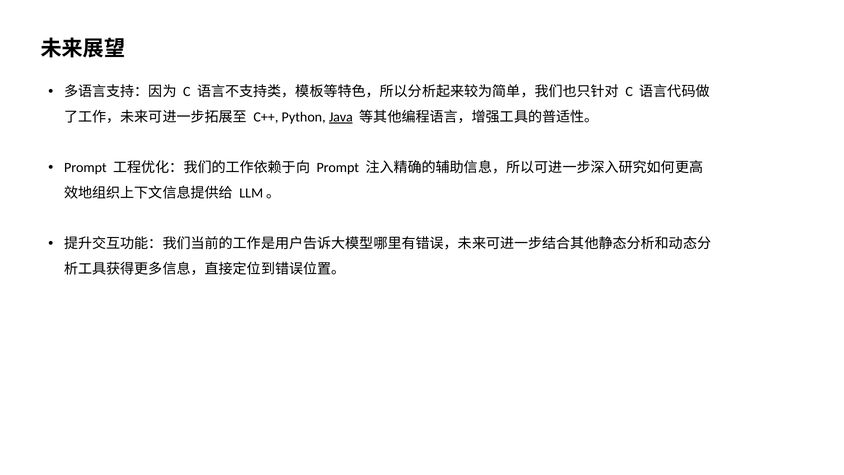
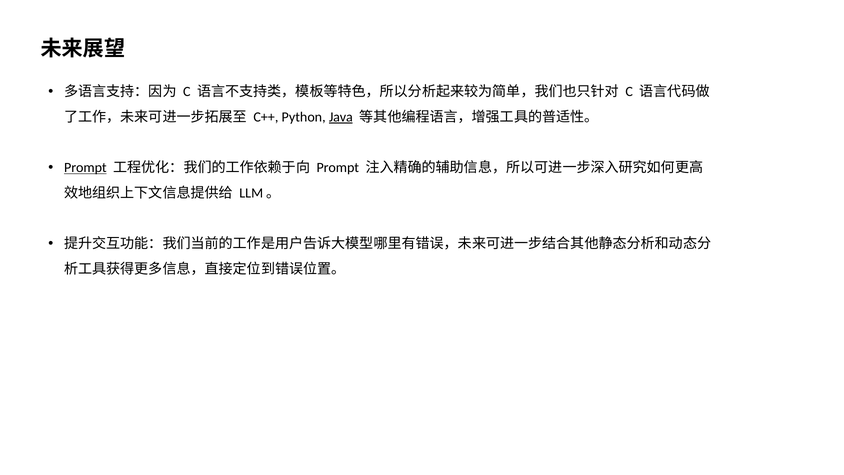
Prompt at (85, 168) underline: none -> present
